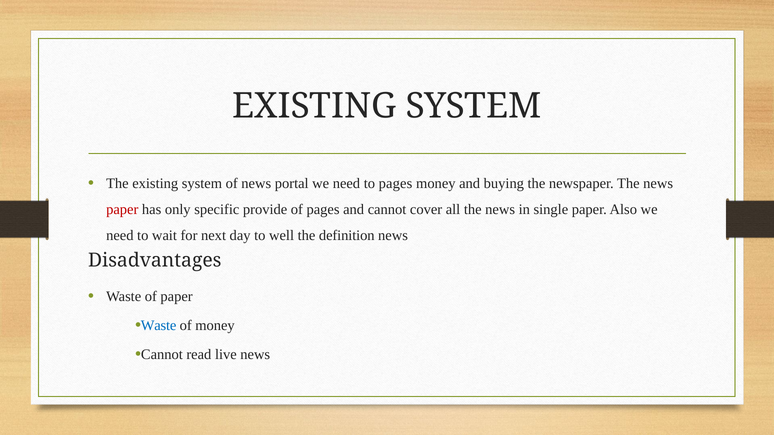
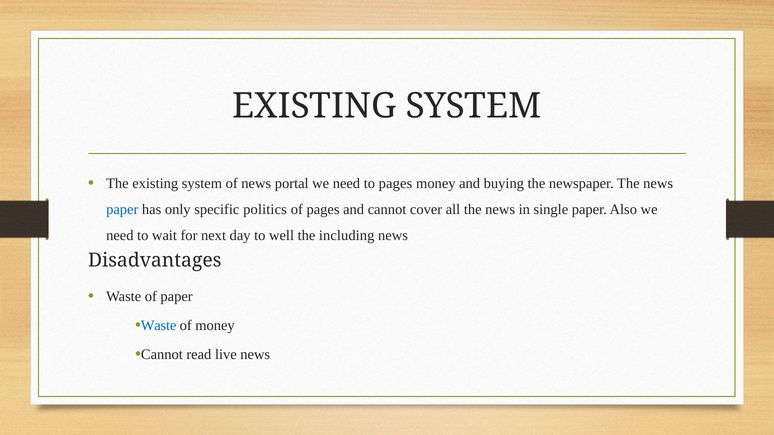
paper at (122, 210) colour: red -> blue
provide: provide -> politics
definition: definition -> including
